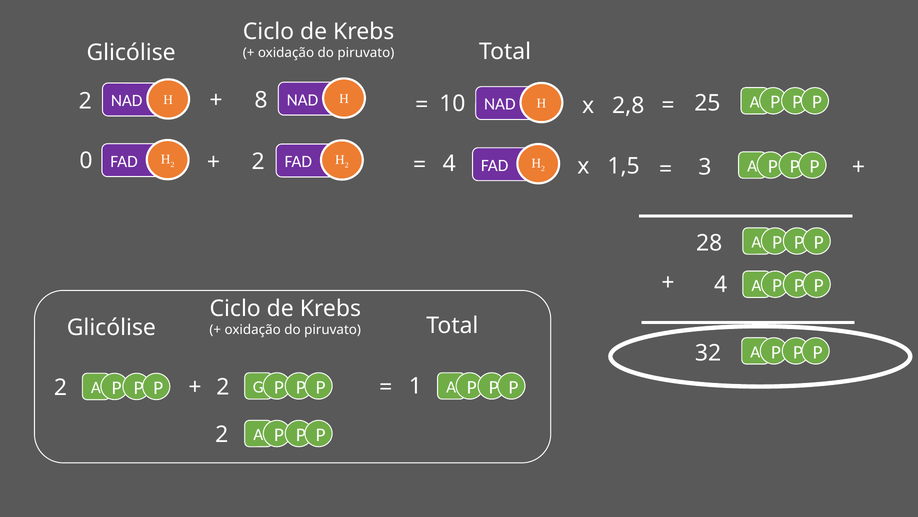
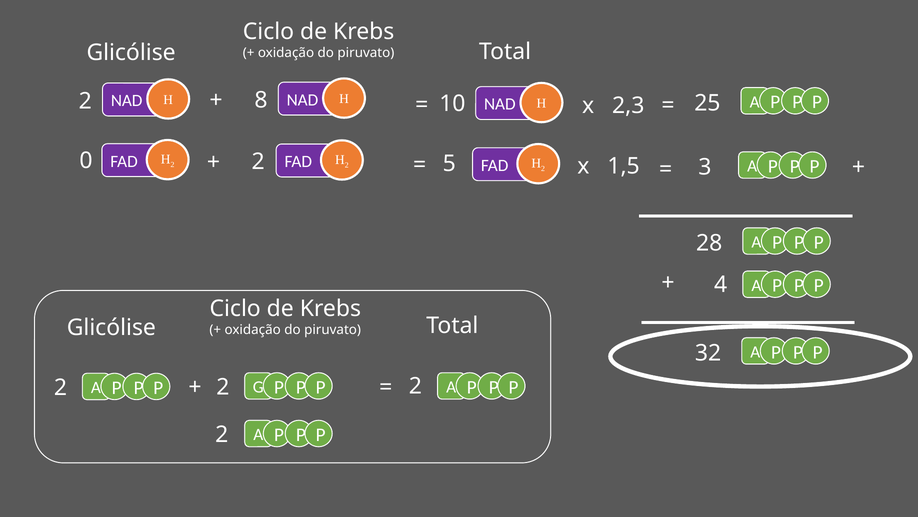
2,8: 2,8 -> 2,3
4 at (449, 164): 4 -> 5
1 at (415, 386): 1 -> 2
